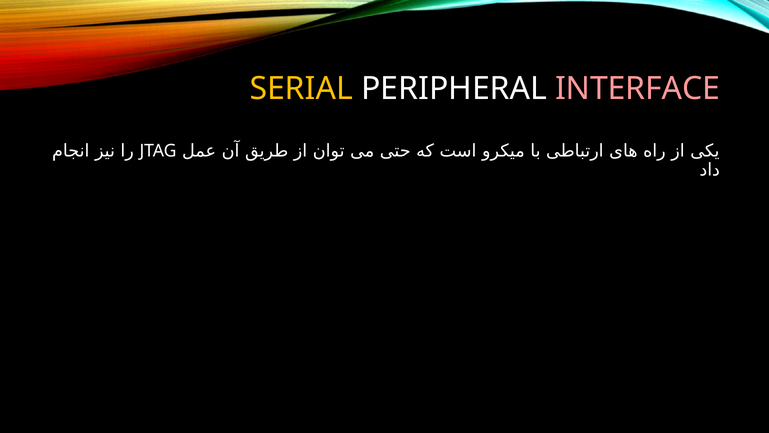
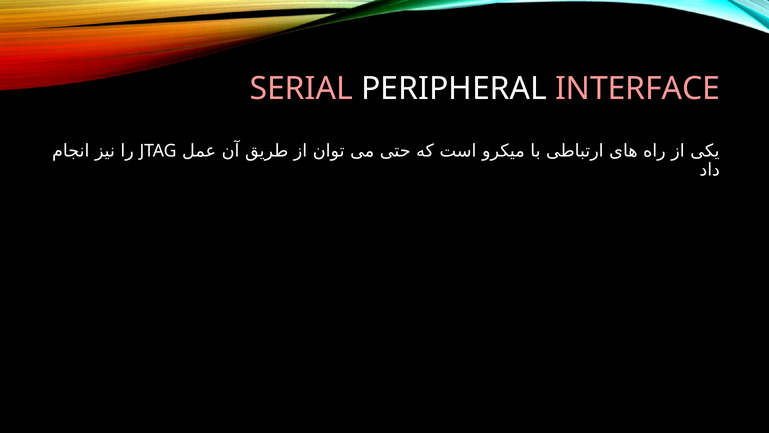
SERIAL colour: yellow -> pink
